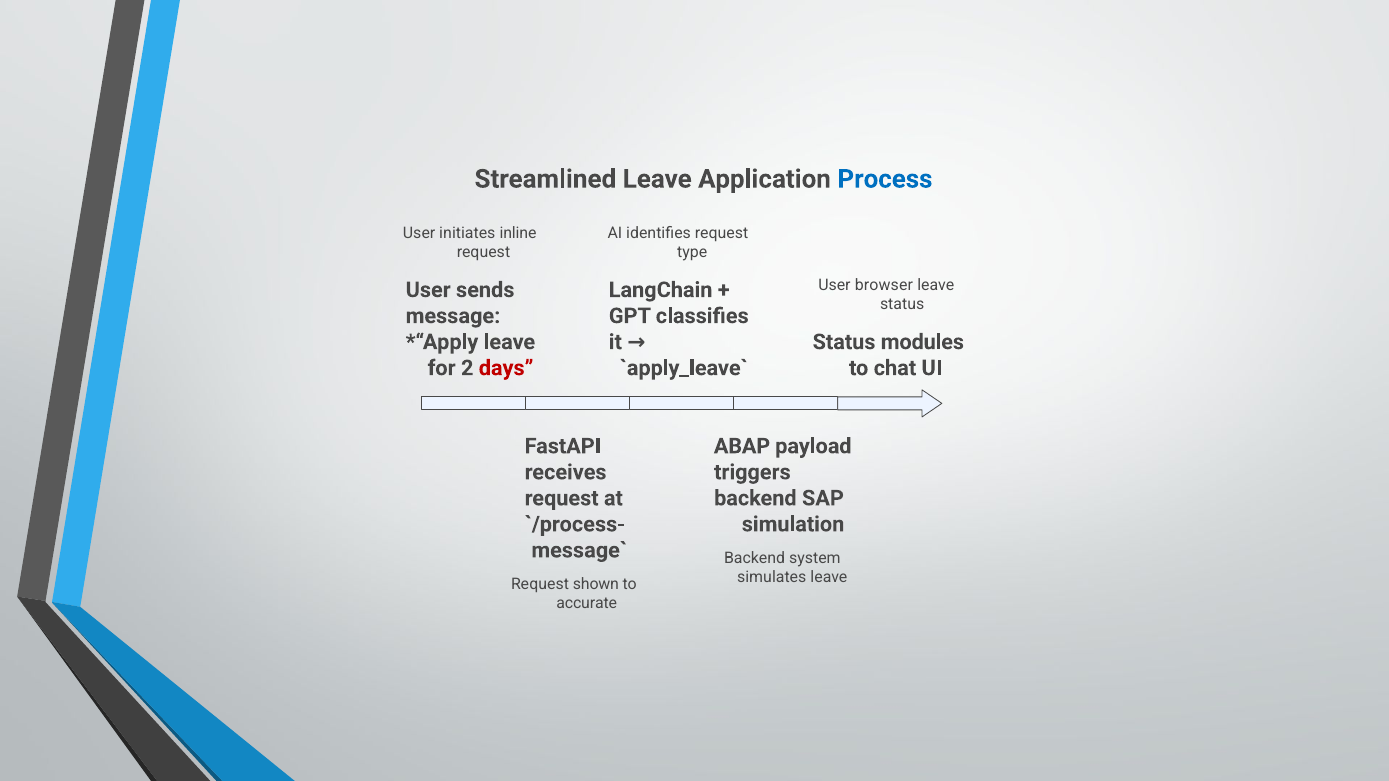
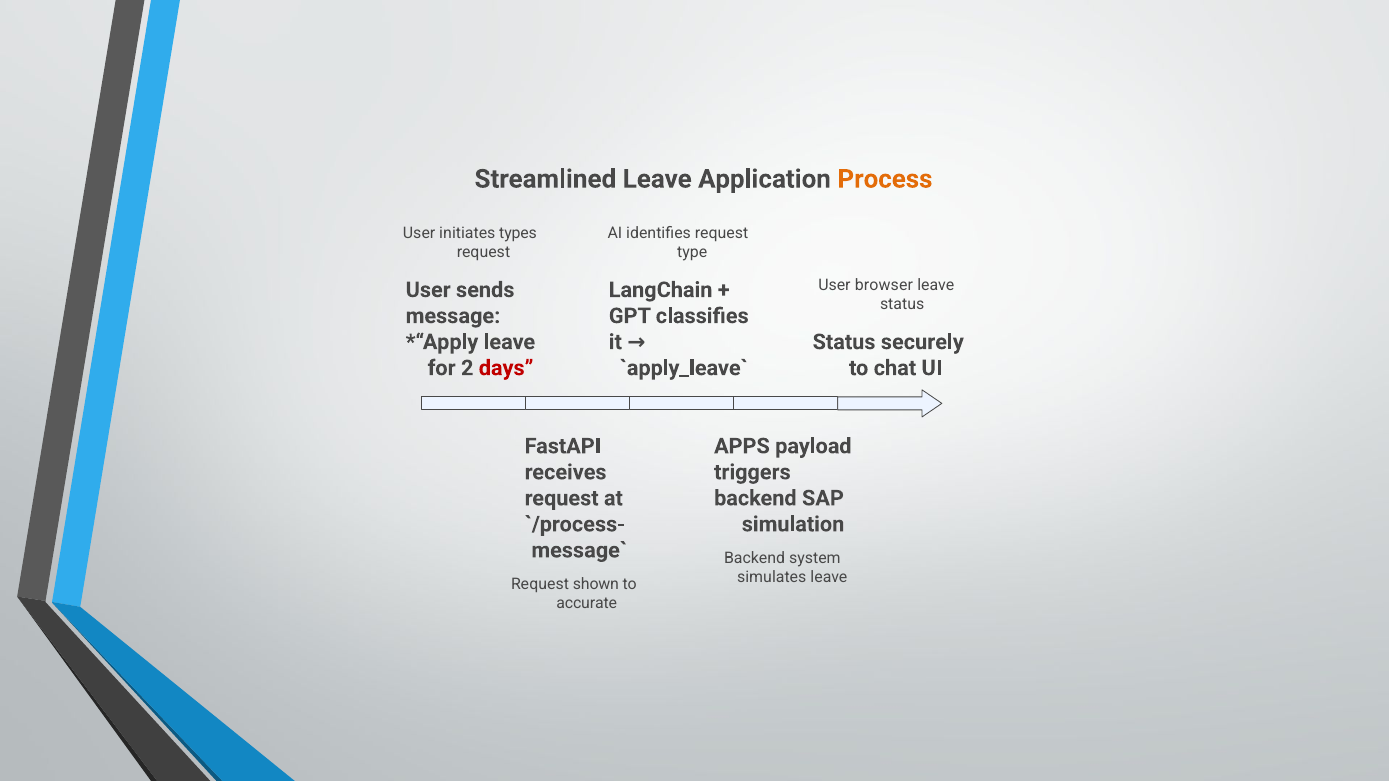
Process colour: blue -> orange
inline: inline -> types
modules: modules -> securely
ABAP: ABAP -> APPS
